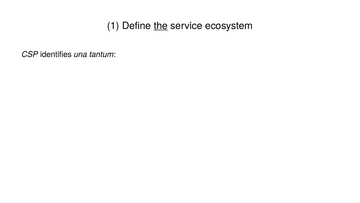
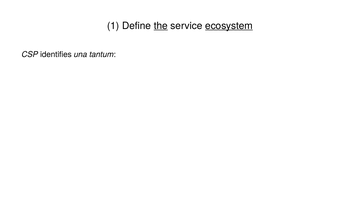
ecosystem underline: none -> present
